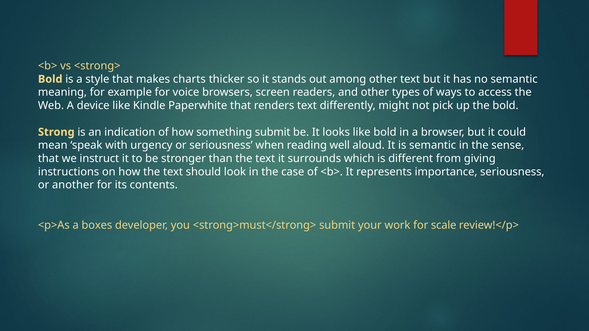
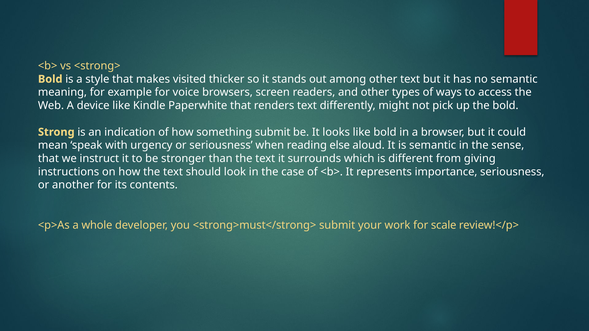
charts: charts -> visited
well: well -> else
boxes: boxes -> whole
